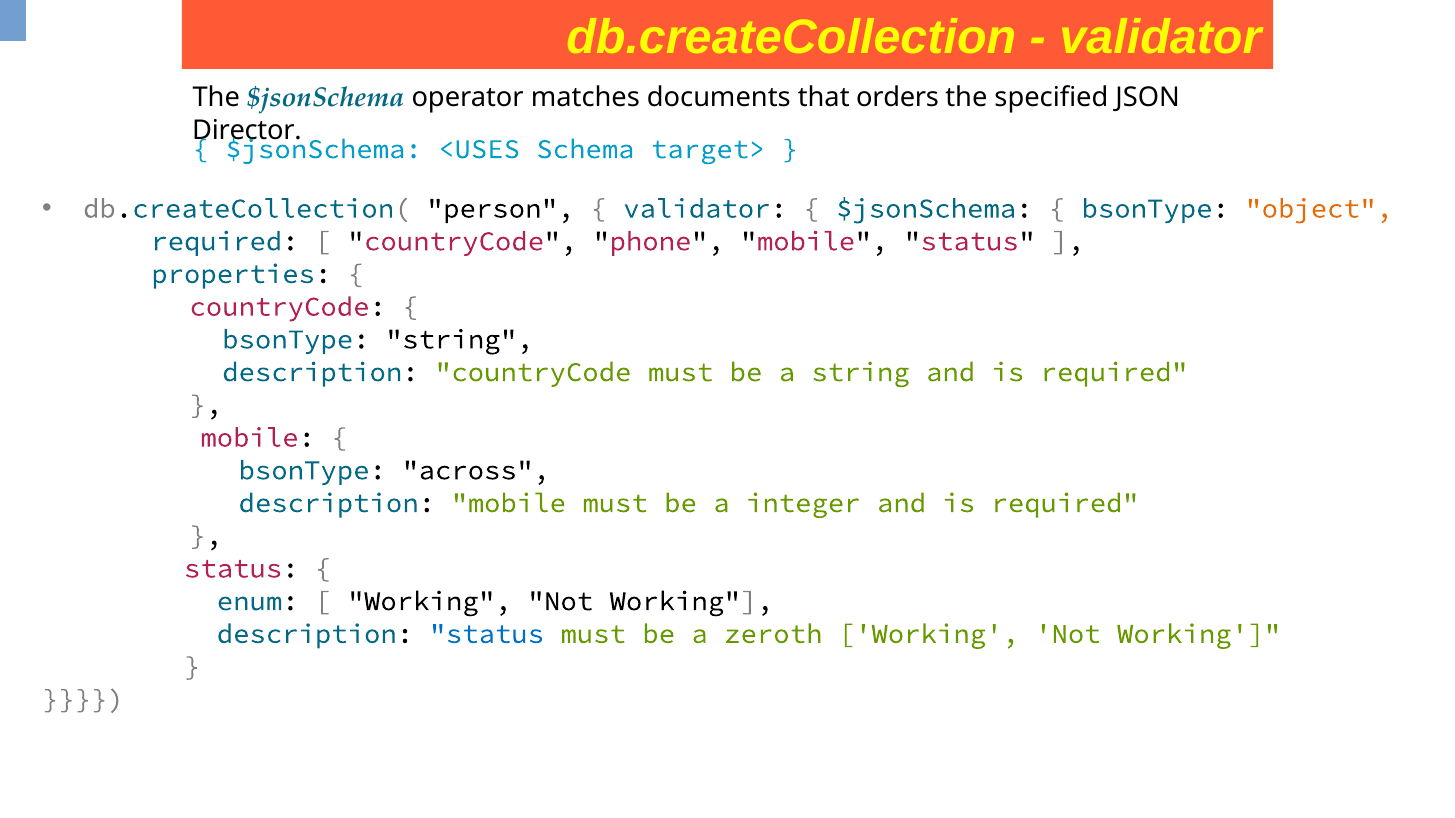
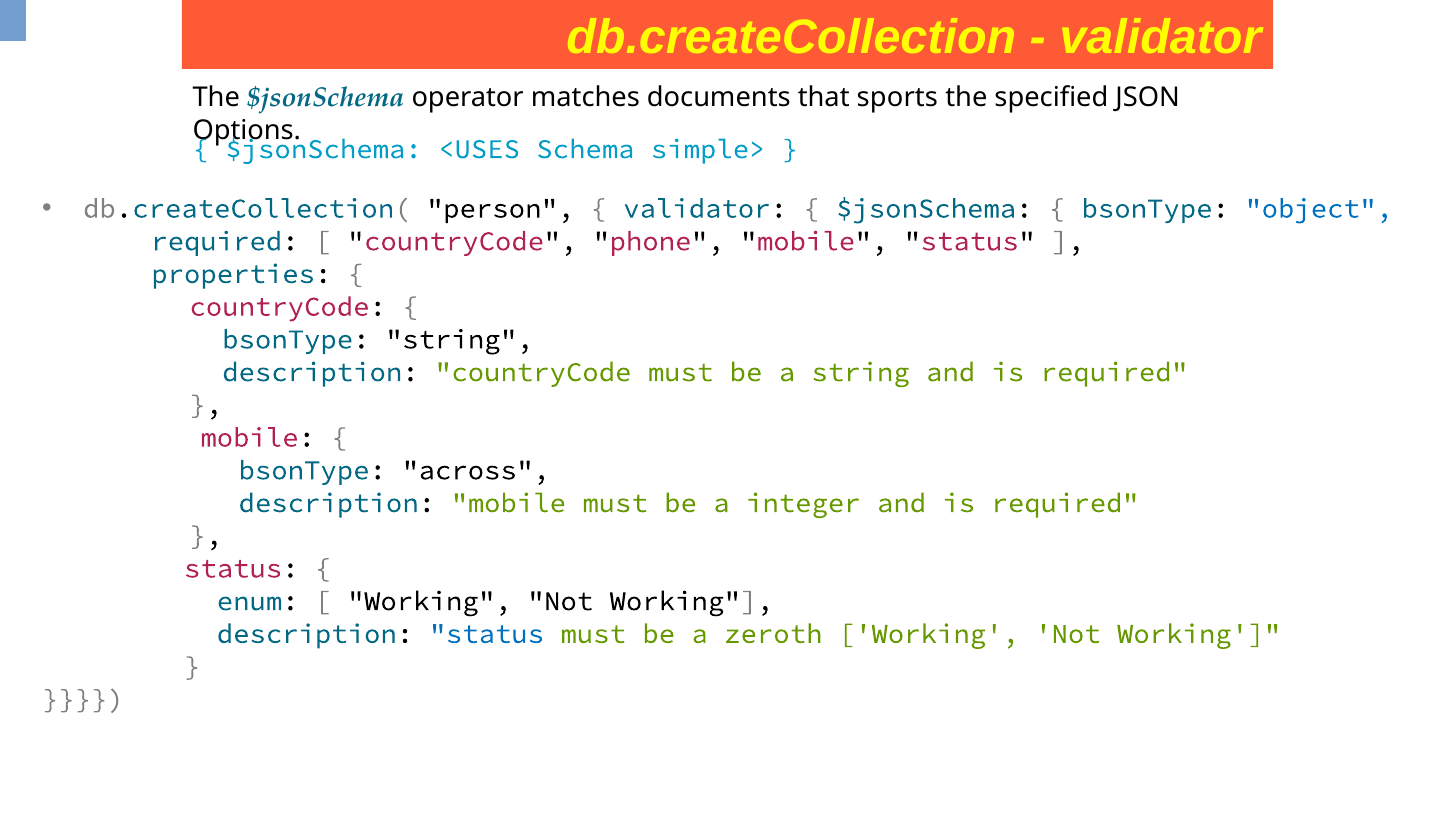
orders: orders -> sports
Director: Director -> Options
target>: target> -> simple>
object colour: orange -> blue
